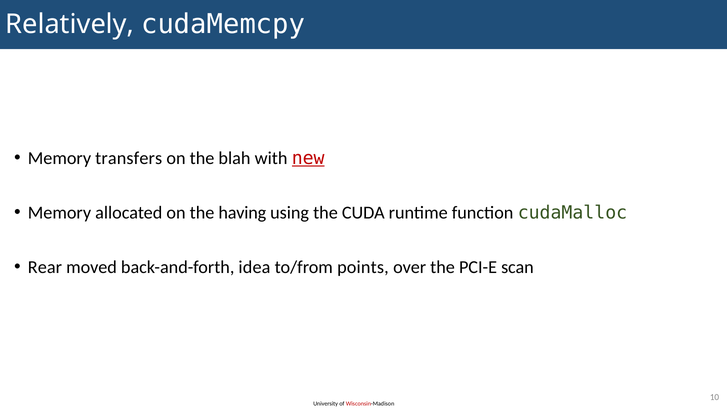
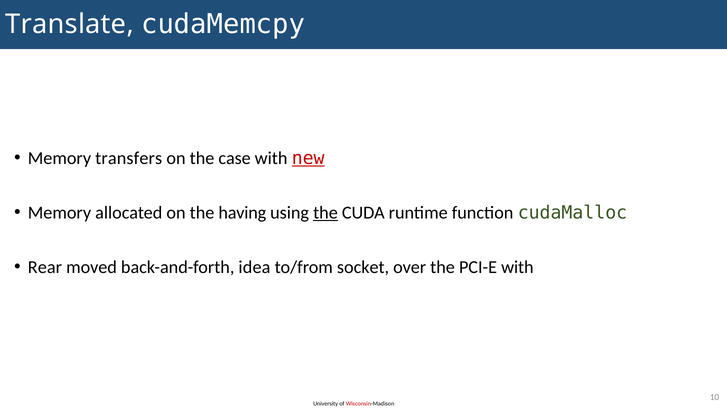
Relatively: Relatively -> Translate
blah: blah -> case
the at (325, 213) underline: none -> present
points: points -> socket
PCI-E scan: scan -> with
